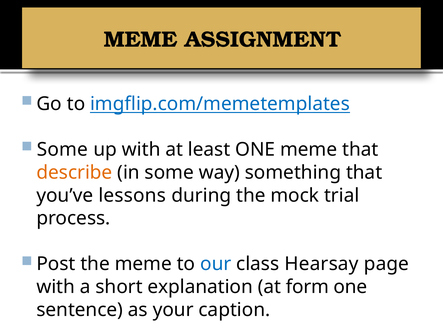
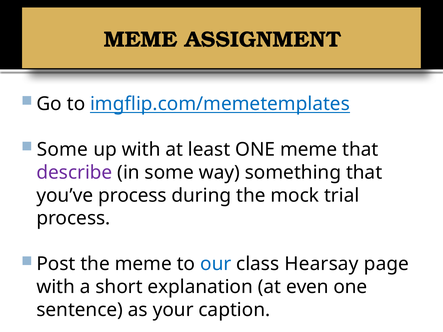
describe colour: orange -> purple
you’ve lessons: lessons -> process
form: form -> even
